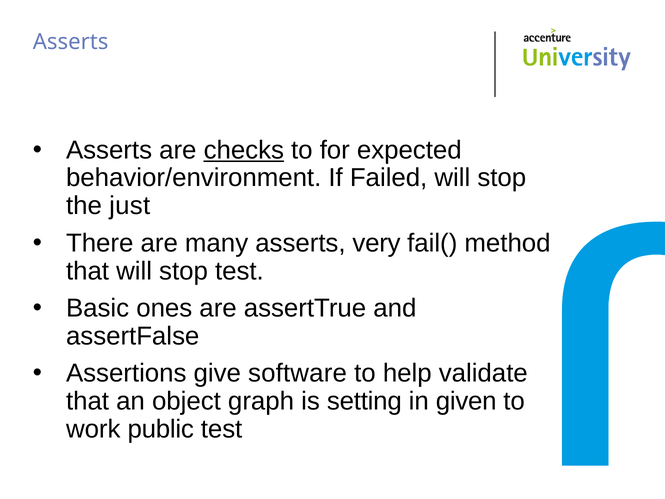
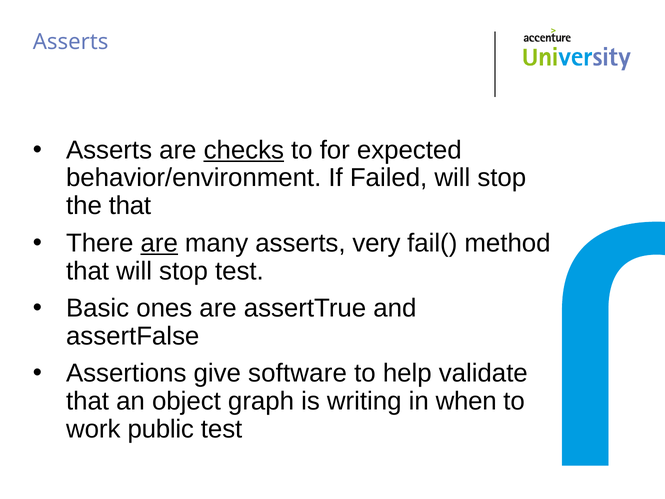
the just: just -> that
are at (159, 243) underline: none -> present
setting: setting -> writing
given: given -> when
